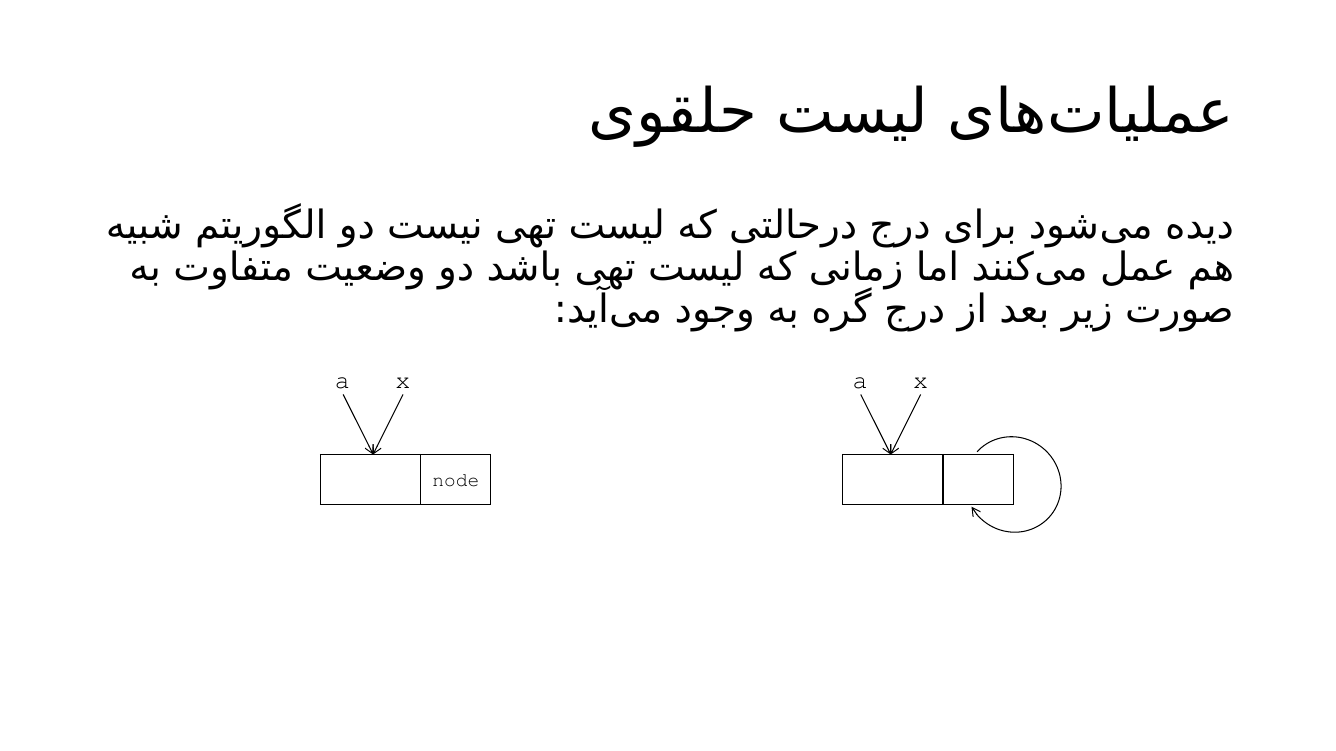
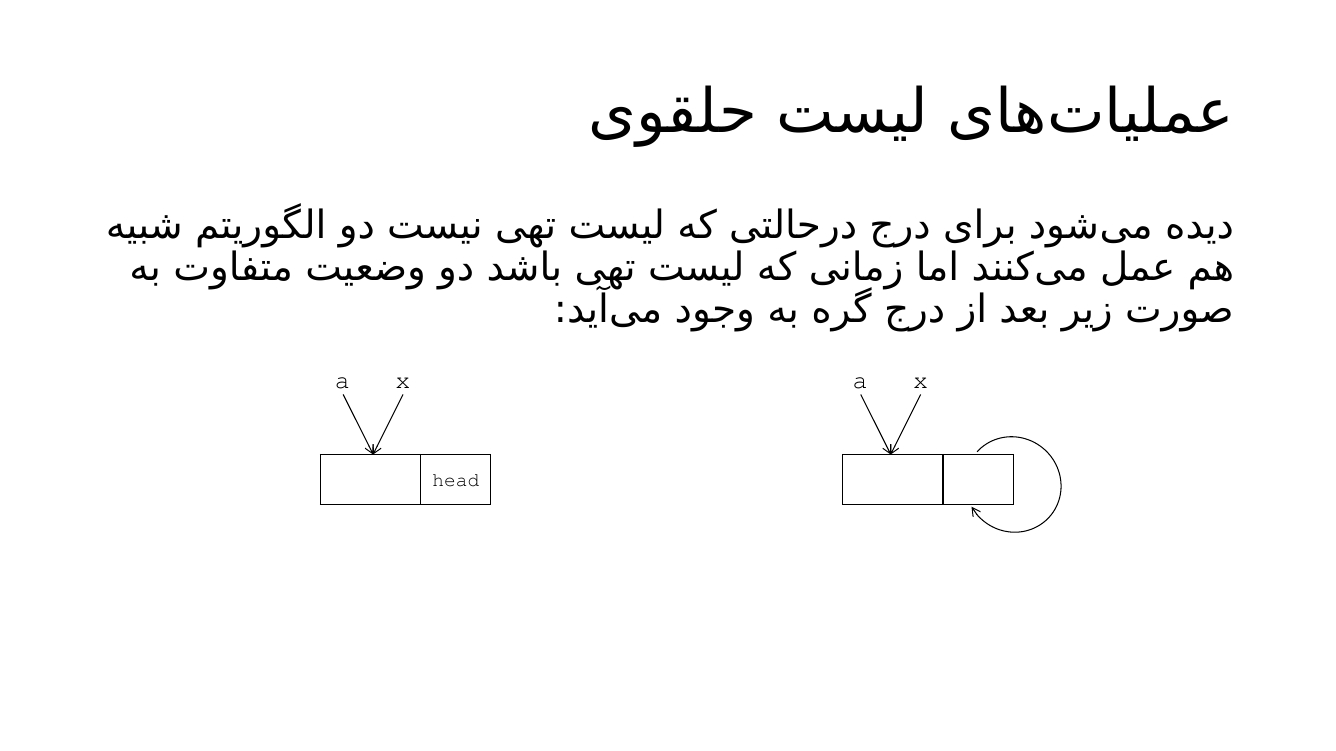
node: node -> head
